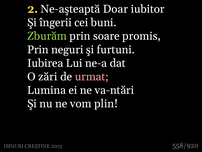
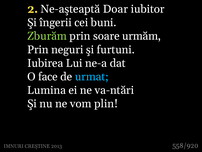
promis: promis -> urmăm
zări: zări -> face
urmat colour: pink -> light blue
